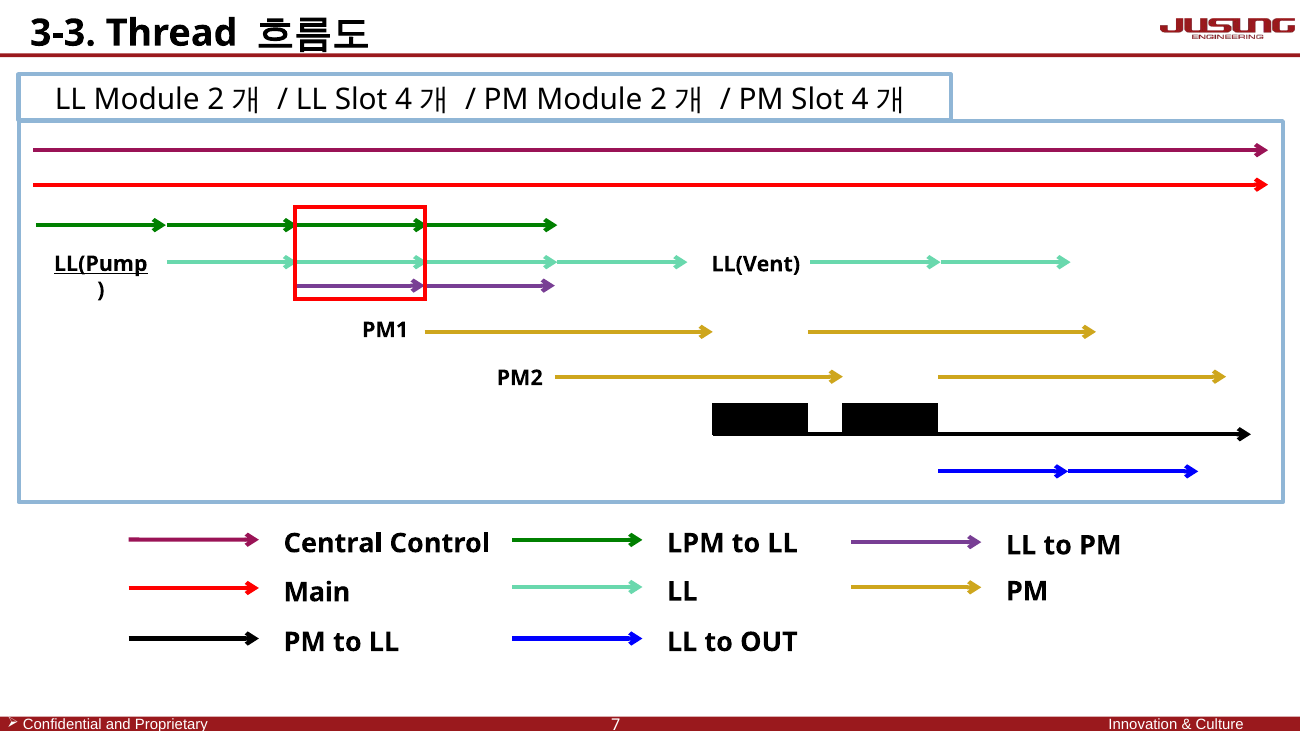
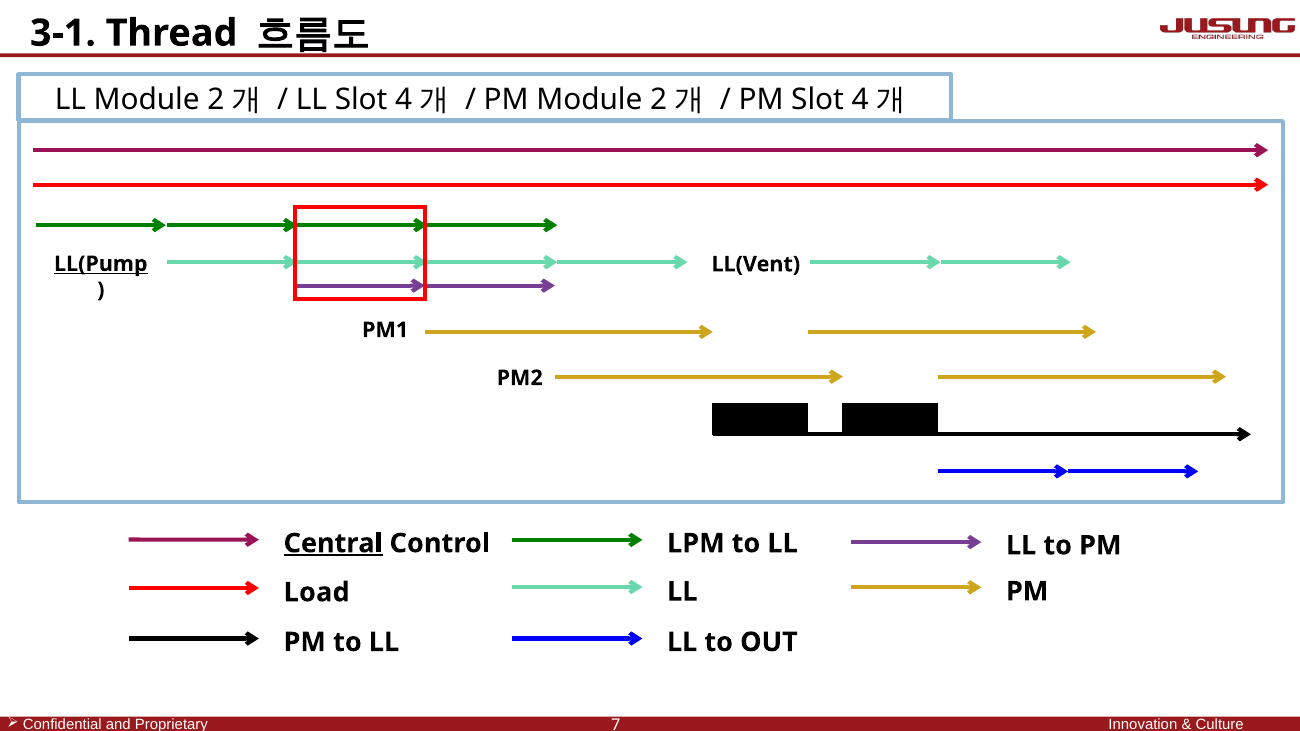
3-3: 3-3 -> 3-1
Central underline: none -> present
Main: Main -> Load
